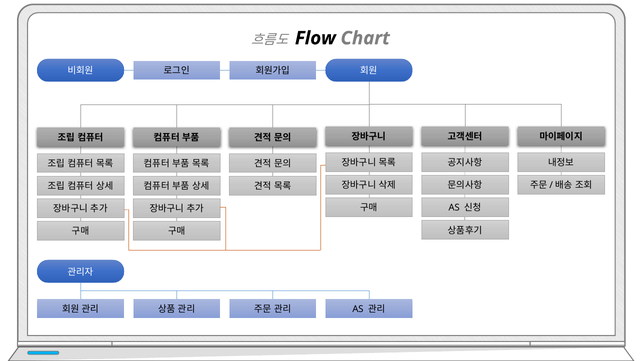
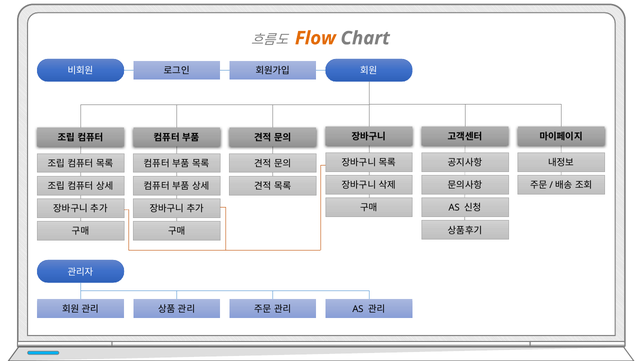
Flow colour: black -> orange
